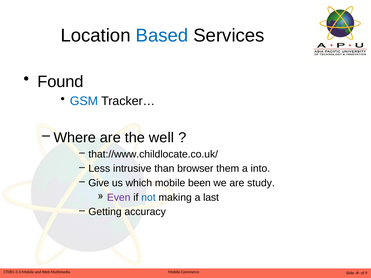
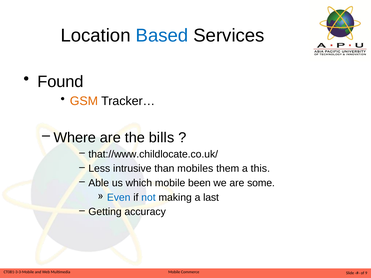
GSM colour: blue -> orange
well: well -> bills
browser: browser -> mobiles
into: into -> this
Give: Give -> Able
study: study -> some
Even colour: purple -> blue
